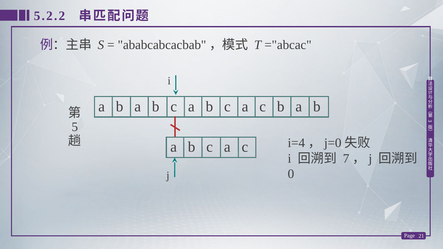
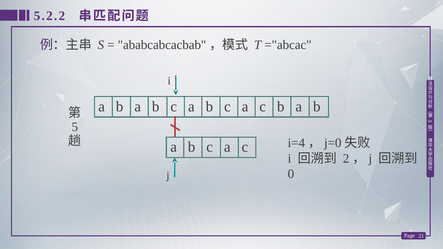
7: 7 -> 2
